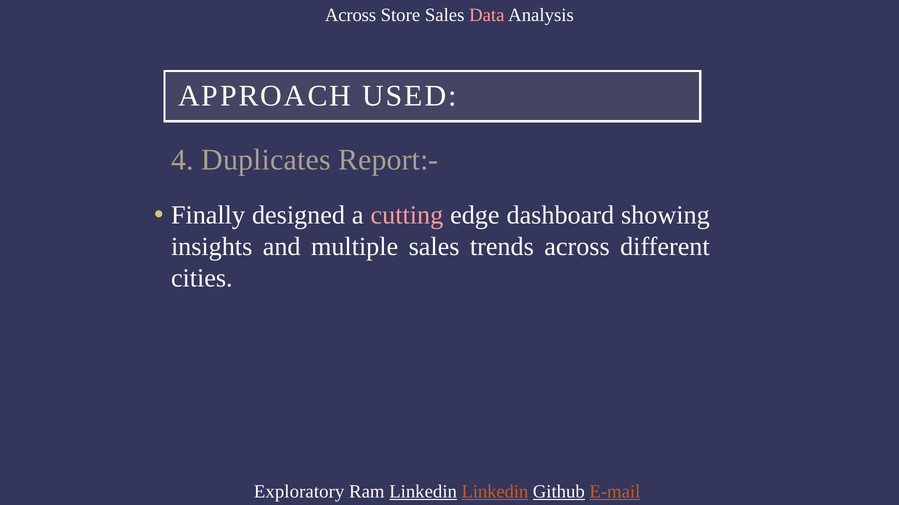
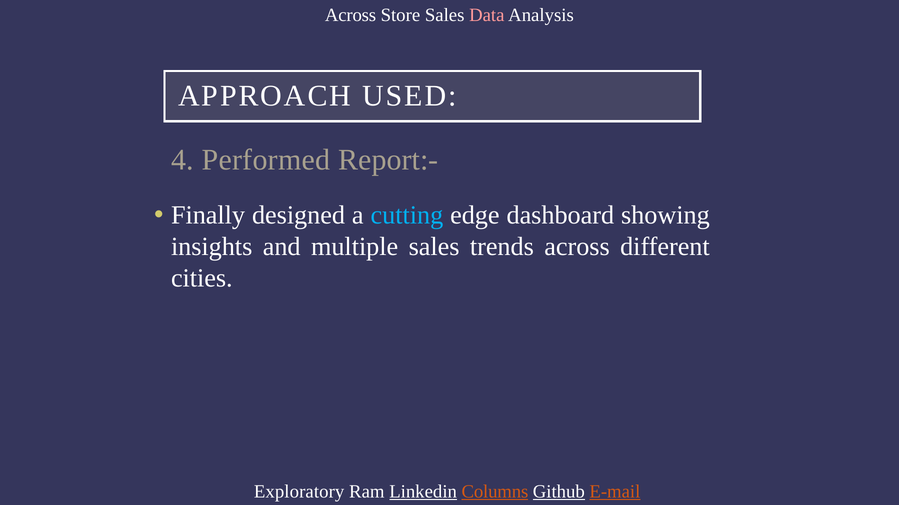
Duplicates: Duplicates -> Performed
cutting colour: pink -> light blue
Linkedin Linkedin: Linkedin -> Columns
